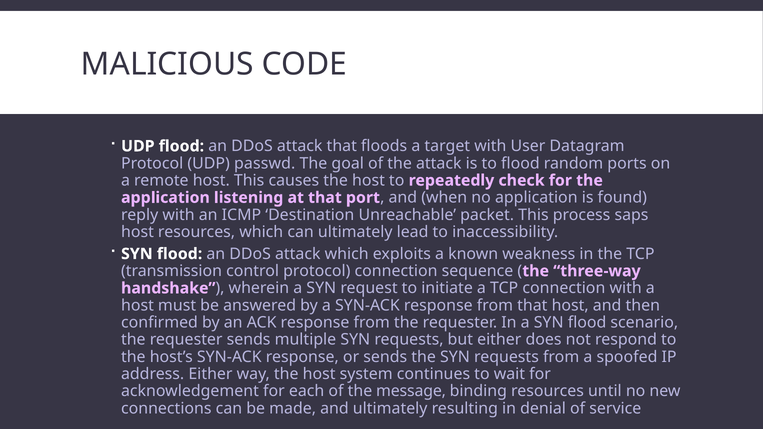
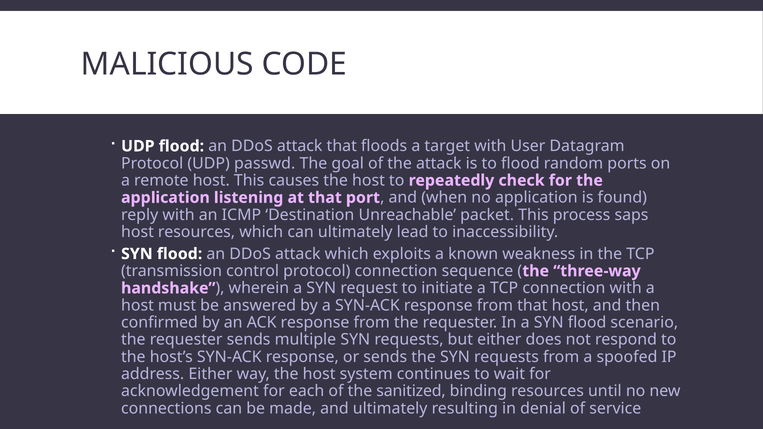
message: message -> sanitized
